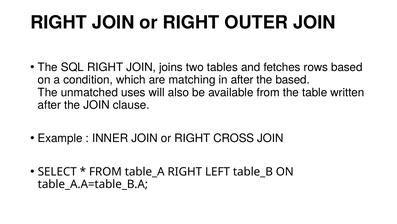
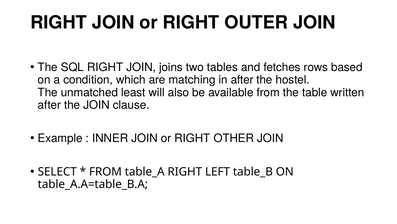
the based: based -> hostel
uses: uses -> least
CROSS: CROSS -> OTHER
